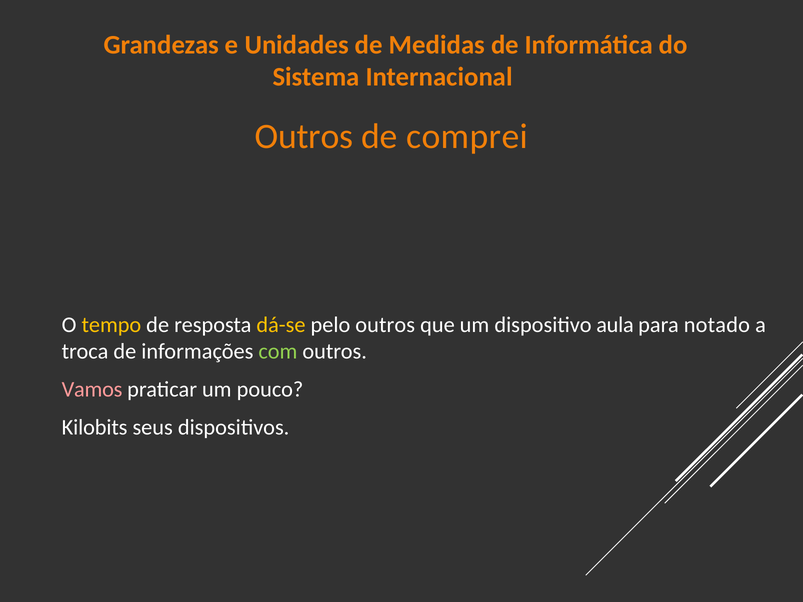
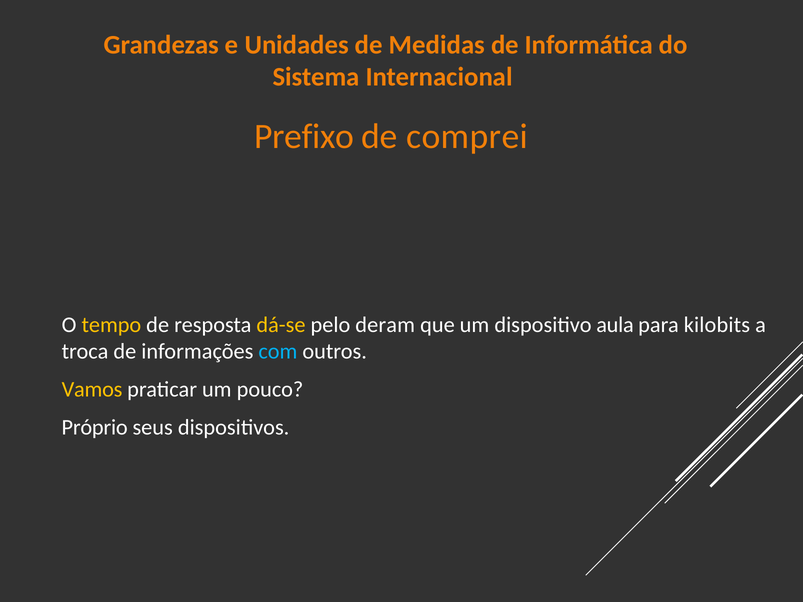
Outros at (304, 137): Outros -> Prefixo
pelo outros: outros -> deram
notado: notado -> kilobits
com colour: light green -> light blue
Vamos colour: pink -> yellow
Kilobits: Kilobits -> Próprio
